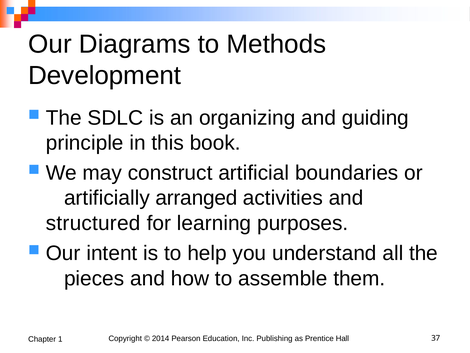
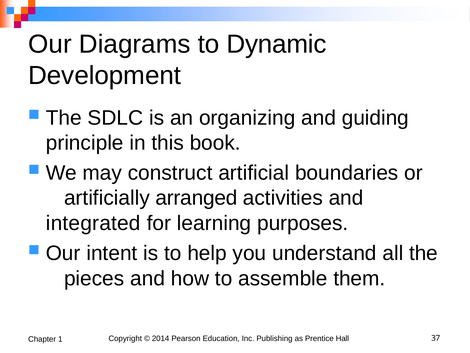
Methods: Methods -> Dynamic
structured: structured -> integrated
